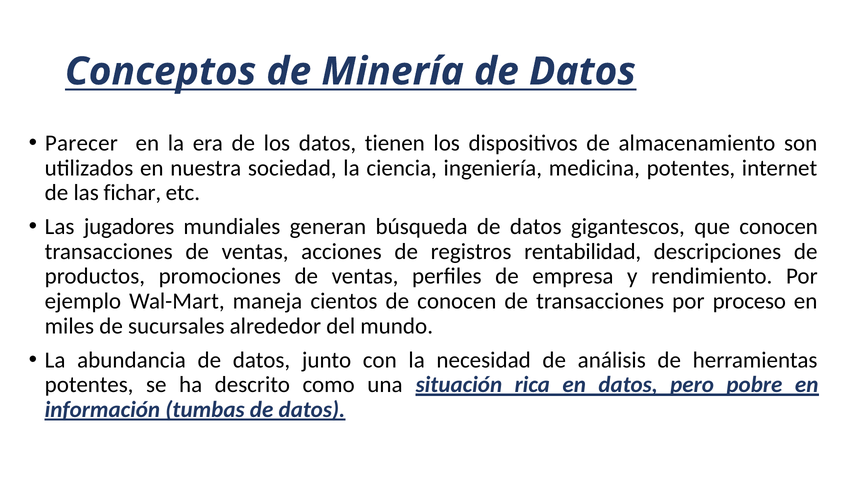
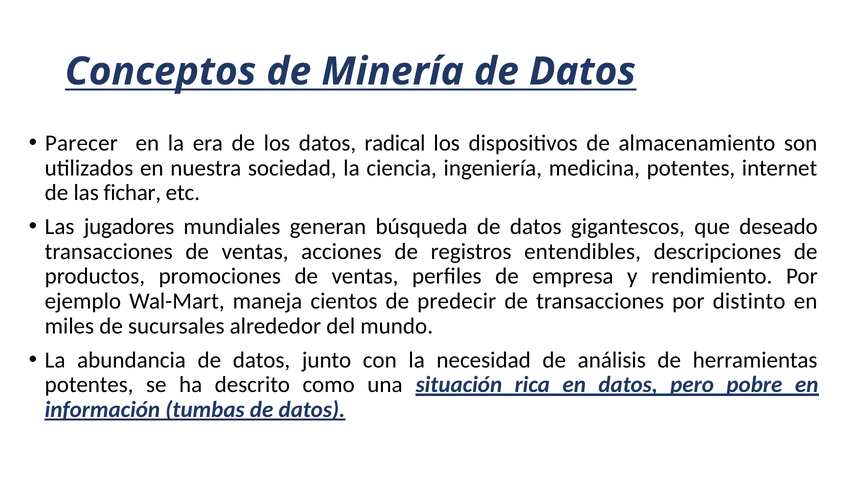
tienen: tienen -> radical
que conocen: conocen -> deseado
rentabilidad: rentabilidad -> entendibles
de conocen: conocen -> predecir
proceso: proceso -> distinto
